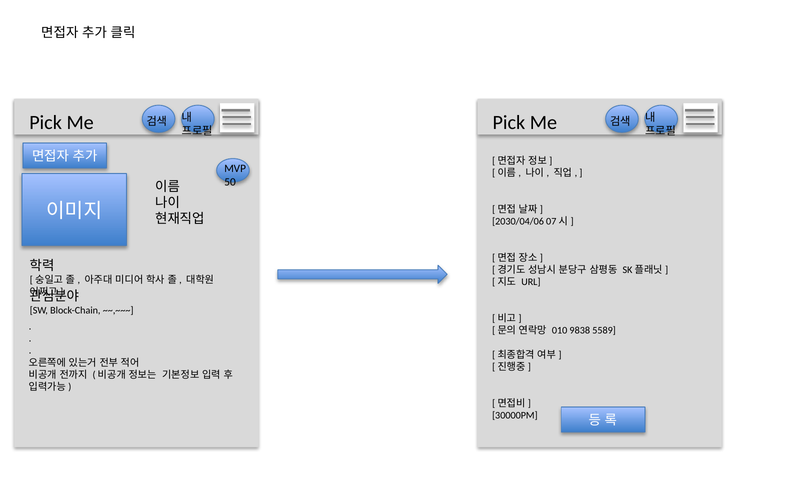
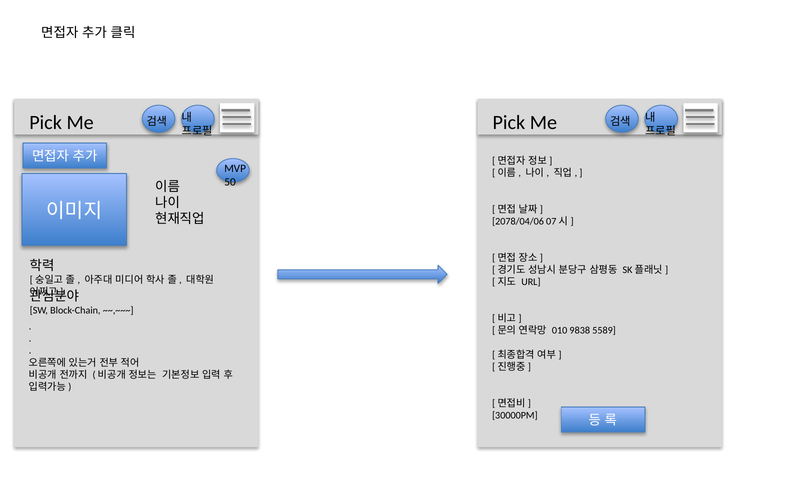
2030/04/06: 2030/04/06 -> 2078/04/06
